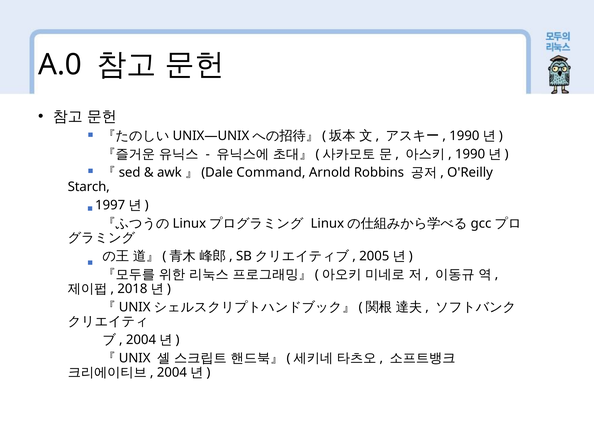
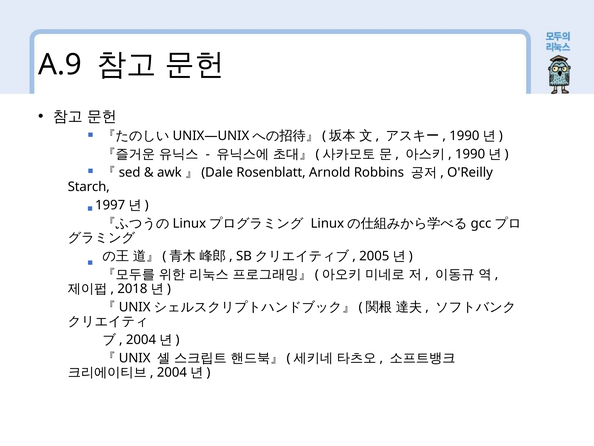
A.0: A.0 -> A.9
Command: Command -> Rosenblatt
